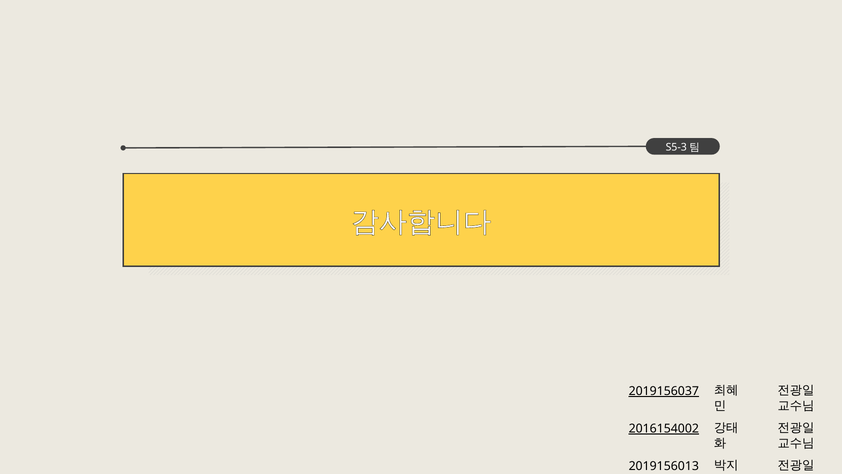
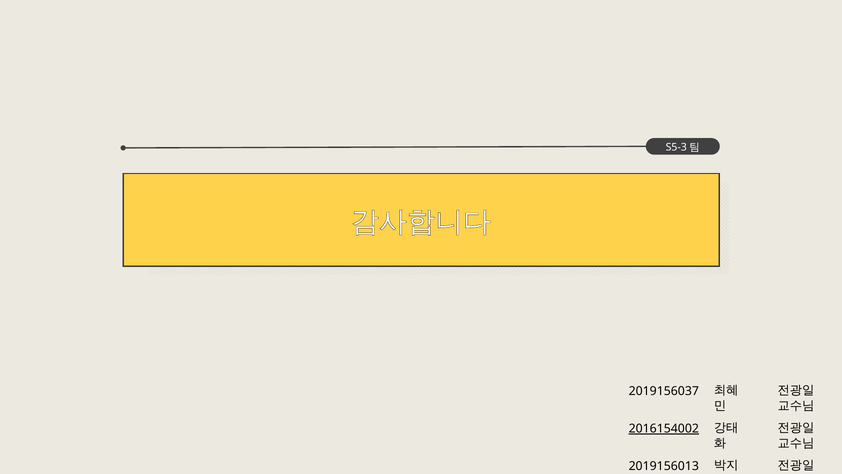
2019156037 underline: present -> none
